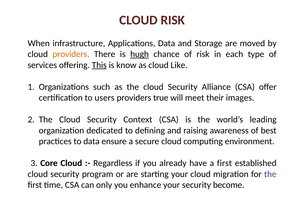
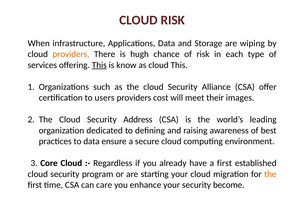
moved: moved -> wiping
hugh underline: present -> none
cloud Like: Like -> This
true: true -> cost
Context: Context -> Address
the at (270, 174) colour: purple -> orange
only: only -> care
